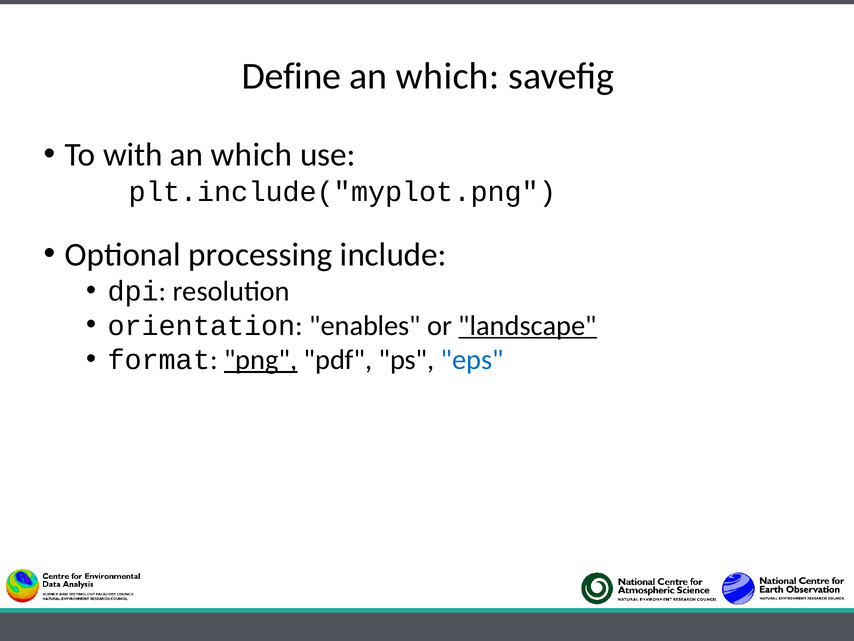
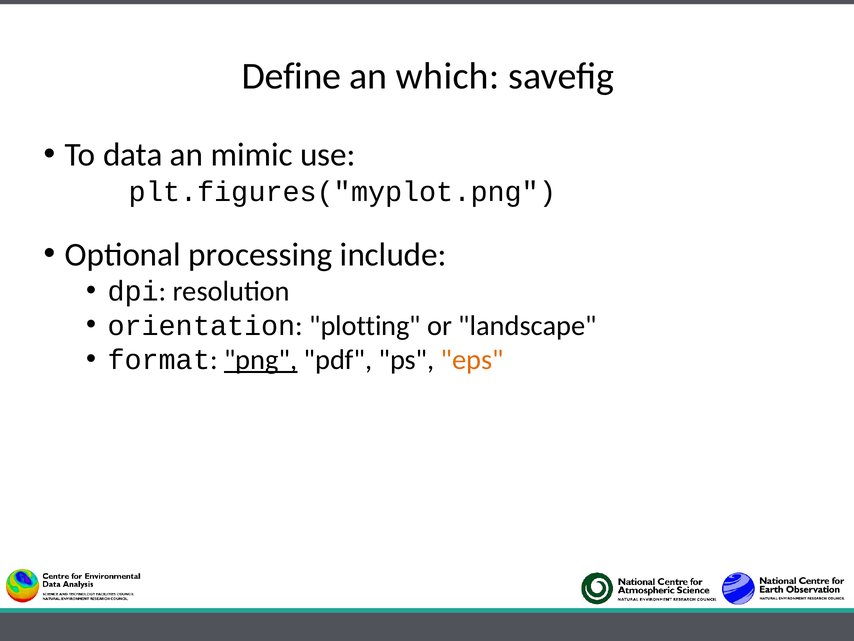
with: with -> data
which at (251, 155): which -> mimic
plt.include("myplot.png: plt.include("myplot.png -> plt.figures("myplot.png
enables: enables -> plotting
landscape underline: present -> none
eps colour: blue -> orange
